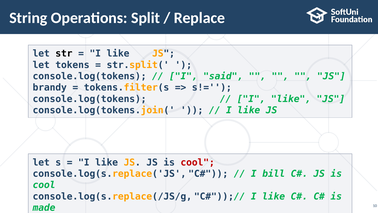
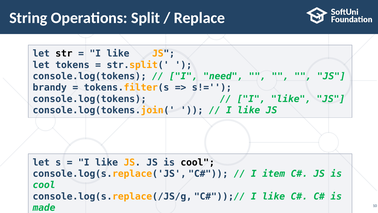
said: said -> need
cool at (198, 162) colour: red -> black
bill: bill -> item
